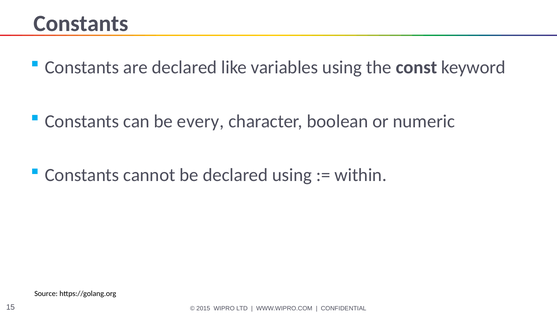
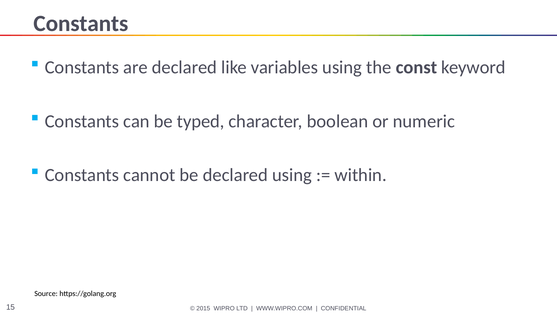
every: every -> typed
